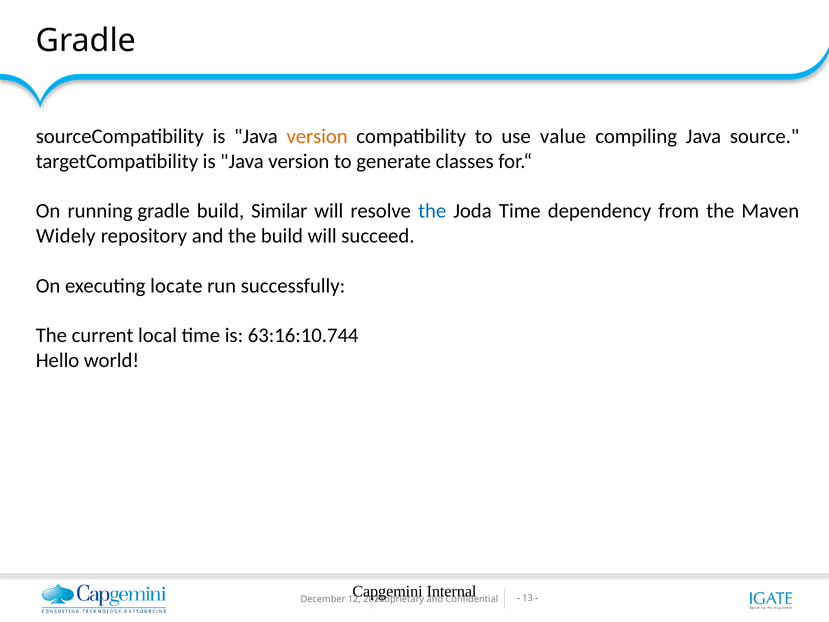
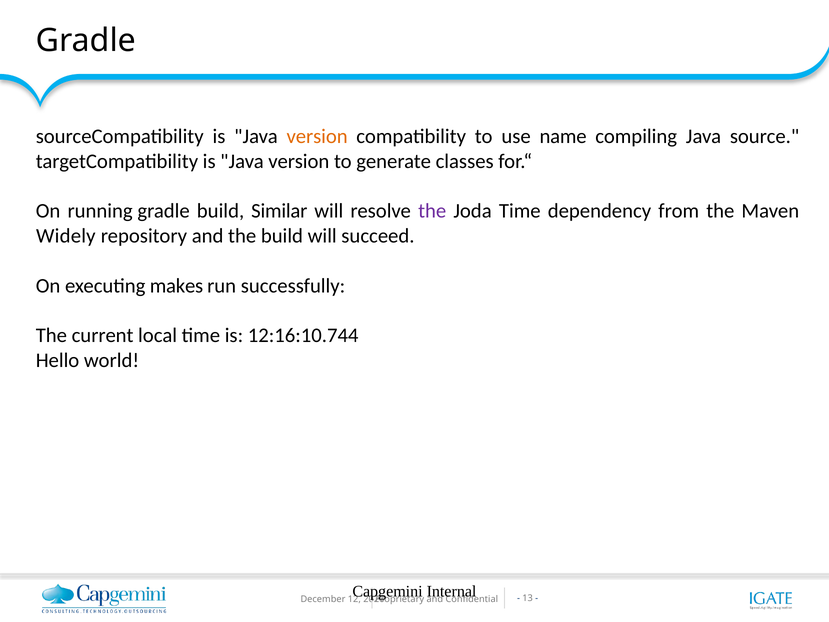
value: value -> name
the at (432, 211) colour: blue -> purple
locate: locate -> makes
63:16:10.744: 63:16:10.744 -> 12:16:10.744
